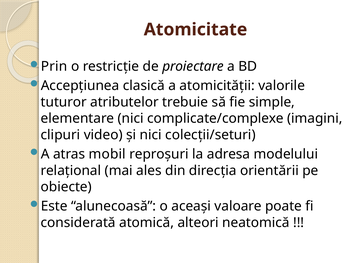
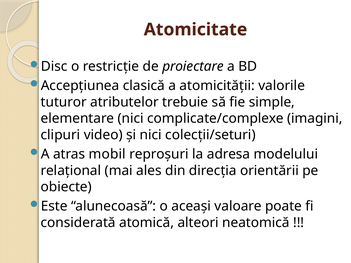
Prin: Prin -> Disc
